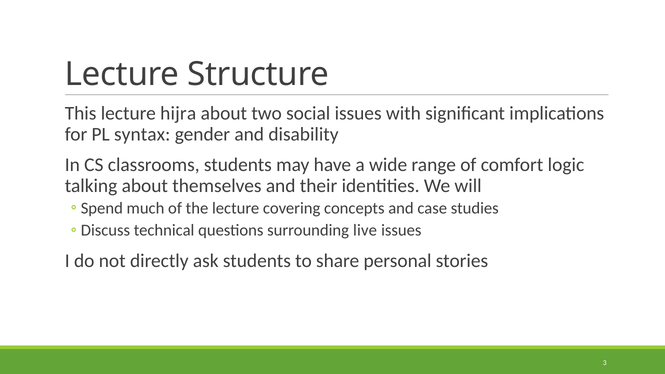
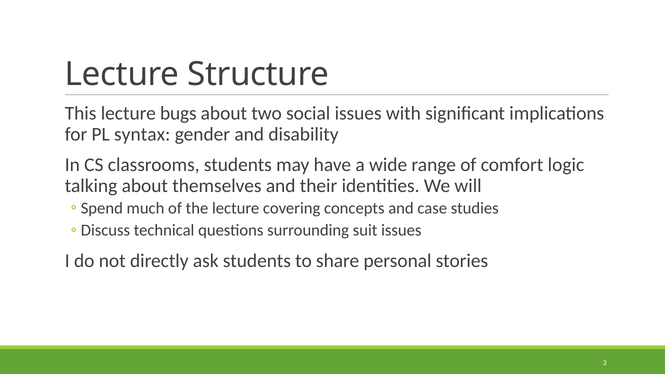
hijra: hijra -> bugs
live: live -> suit
